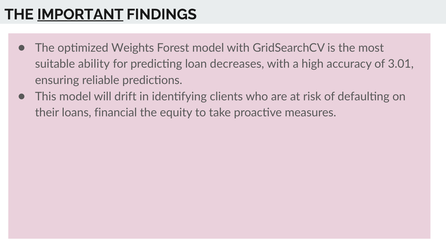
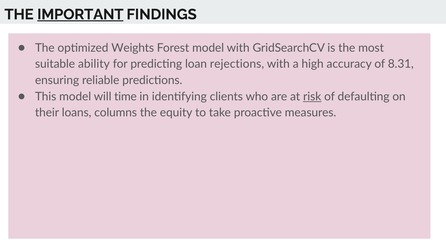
decreases: decreases -> rejections
3.01: 3.01 -> 8.31
drift: drift -> time
risk underline: none -> present
financial: financial -> columns
